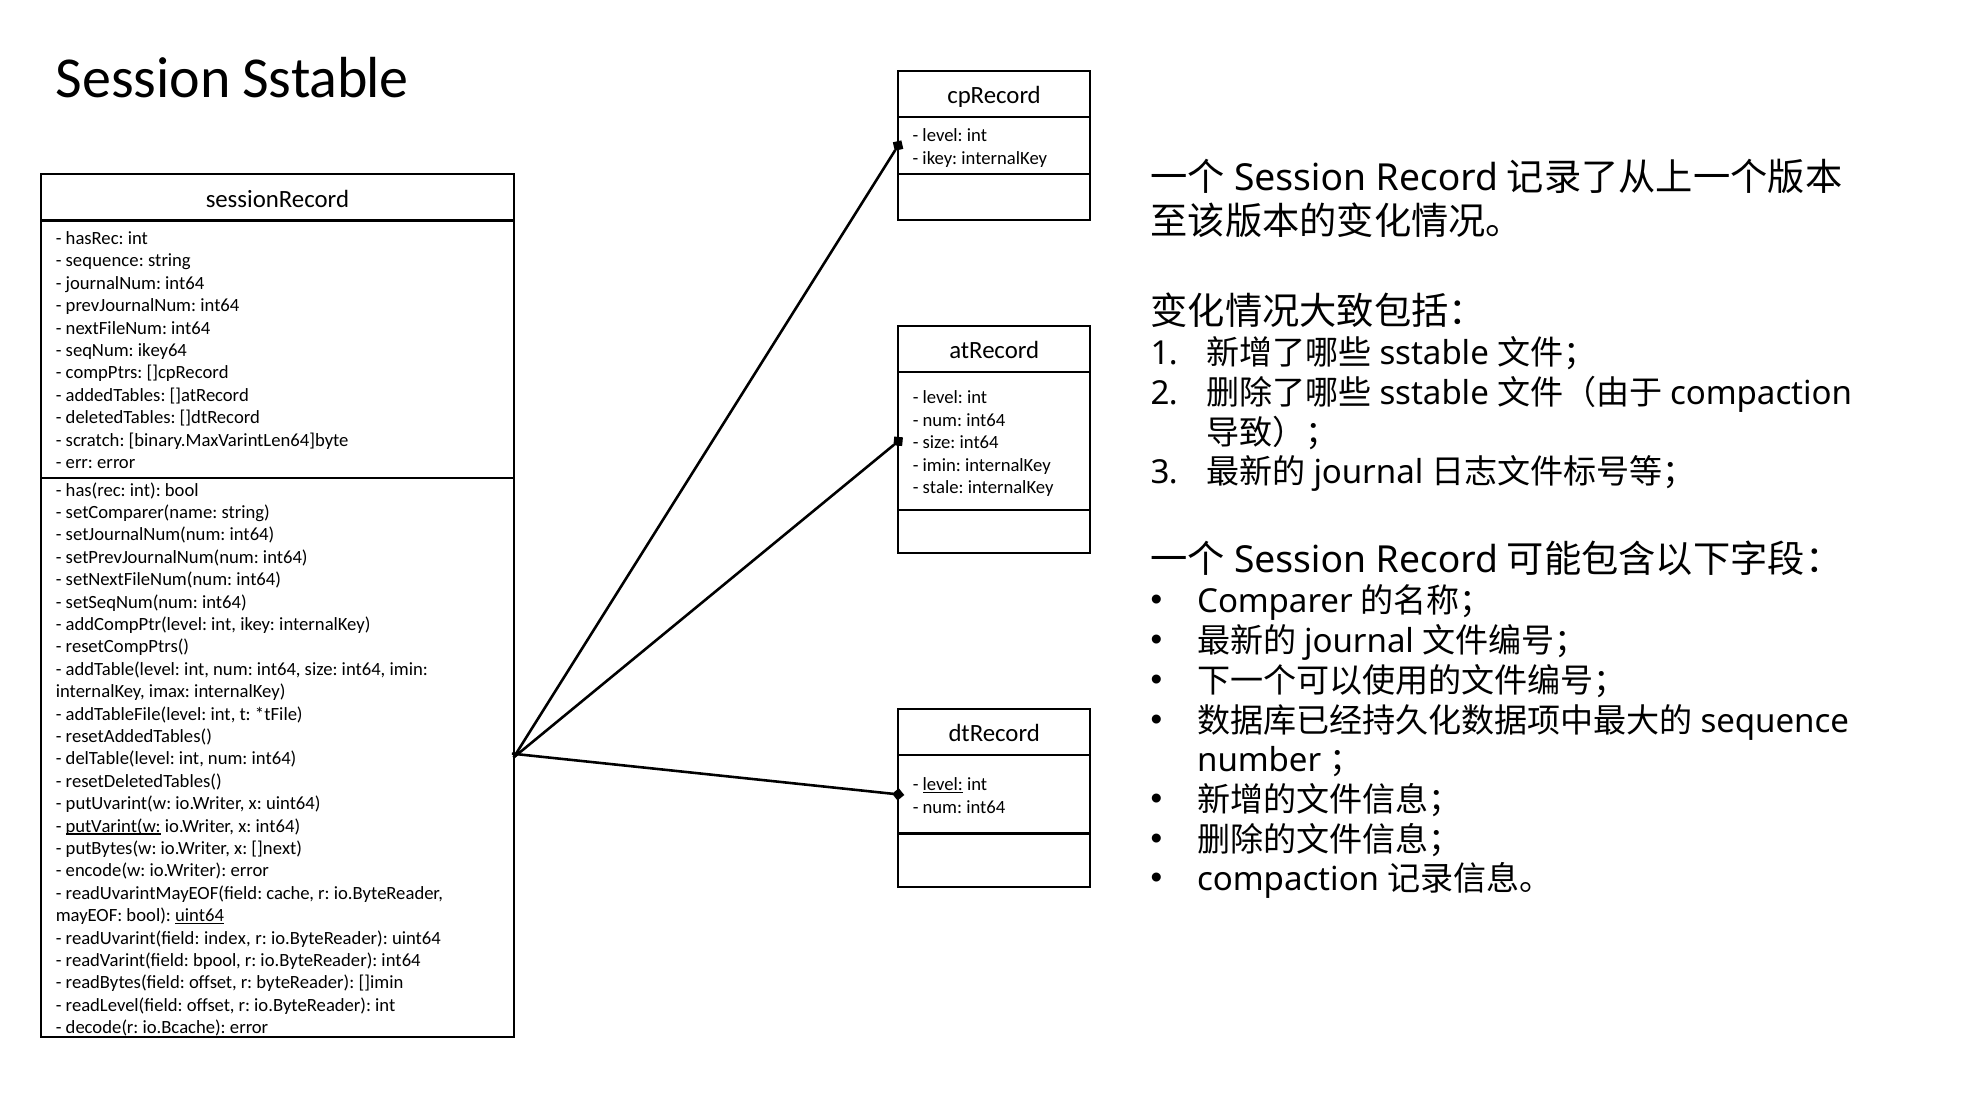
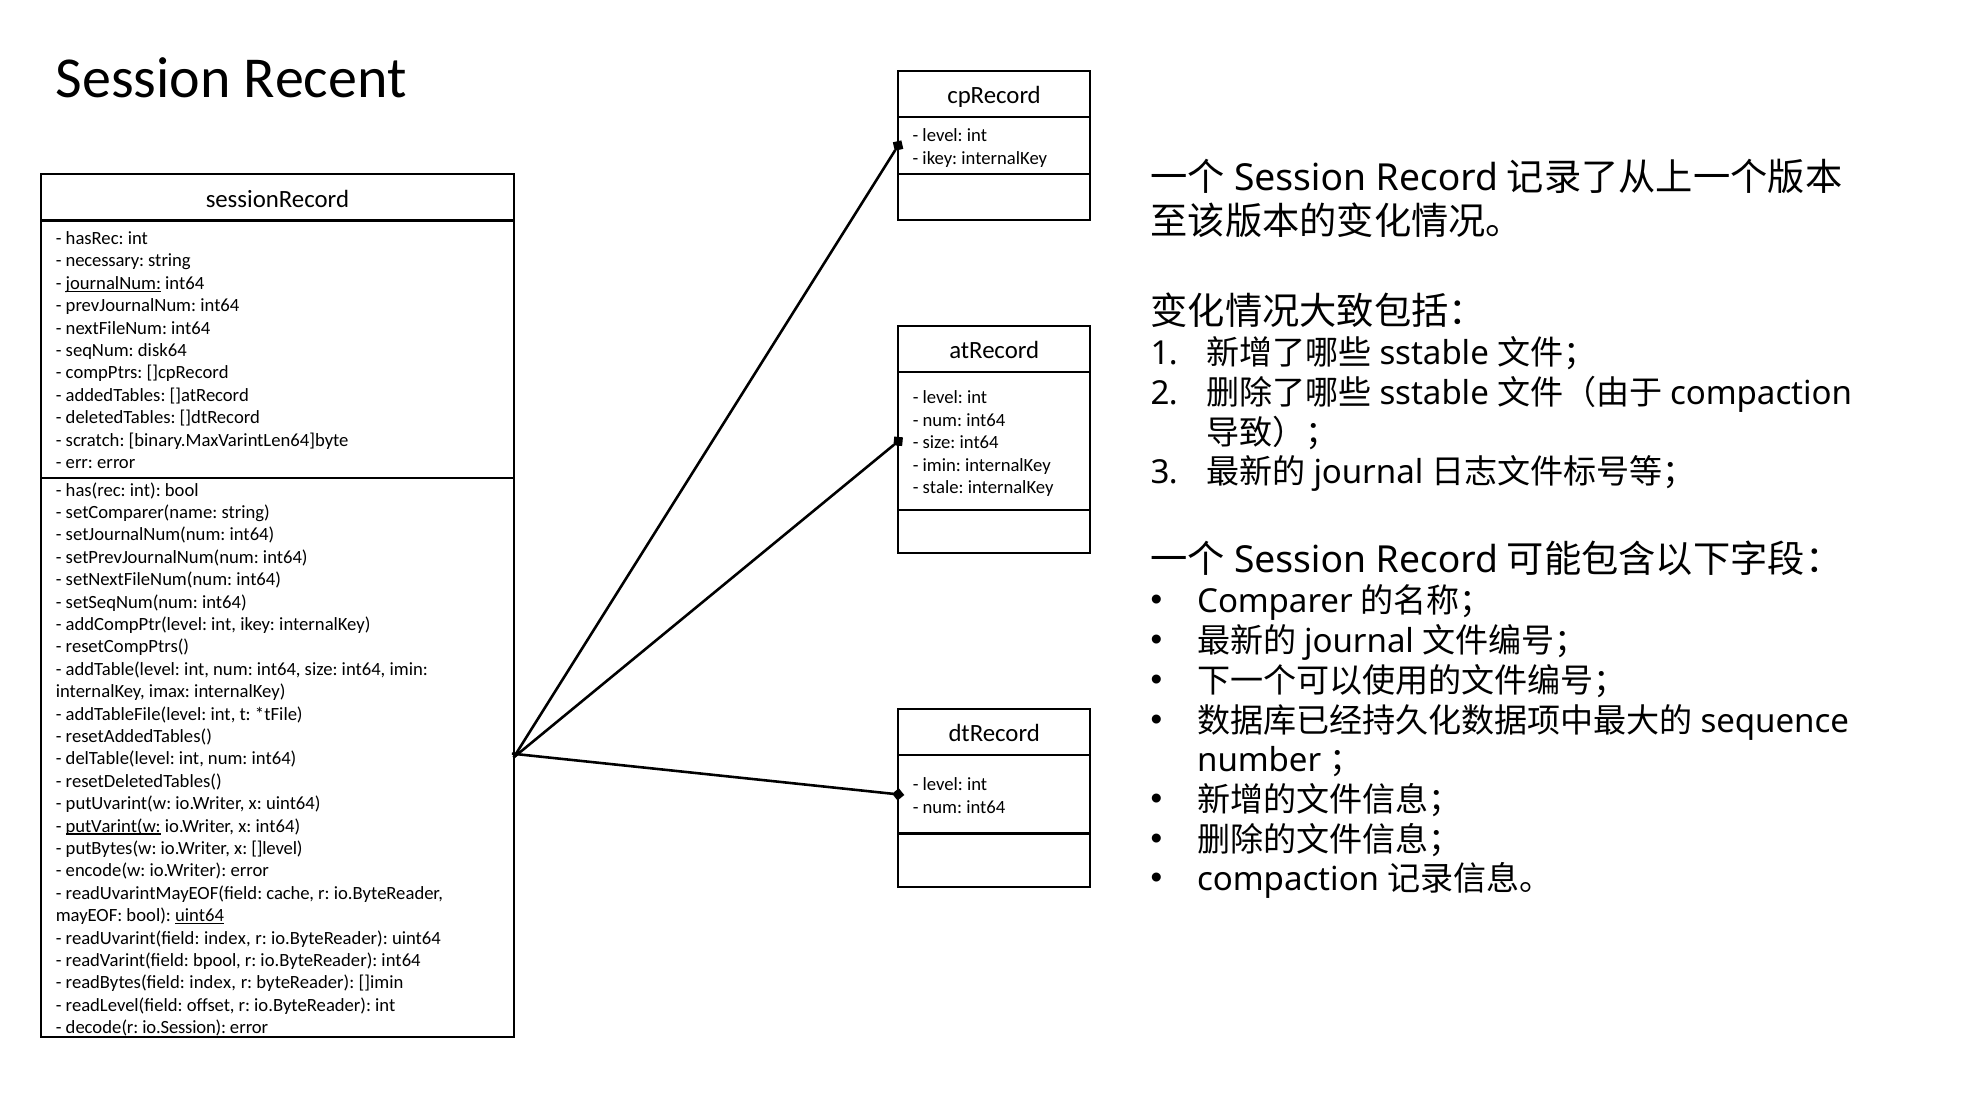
Sstable: Sstable -> Recent
sequence at (105, 261): sequence -> necessary
journalNum underline: none -> present
ikey64: ikey64 -> disk64
level at (943, 785) underline: present -> none
]next: ]next -> ]level
readBytes(field offset: offset -> index
io.Bcache: io.Bcache -> io.Session
